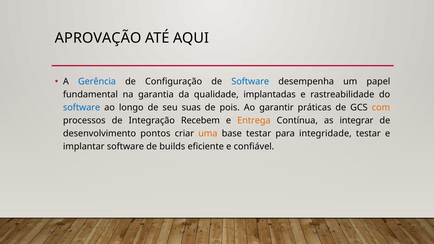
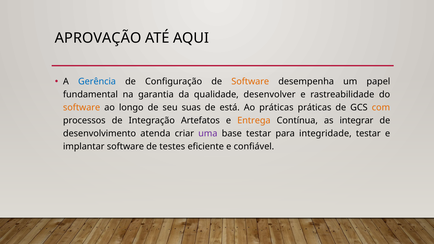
Software at (250, 82) colour: blue -> orange
implantadas: implantadas -> desenvolver
software at (82, 108) colour: blue -> orange
pois: pois -> está
Ao garantir: garantir -> práticas
Recebem: Recebem -> Artefatos
pontos: pontos -> atenda
uma colour: orange -> purple
builds: builds -> testes
